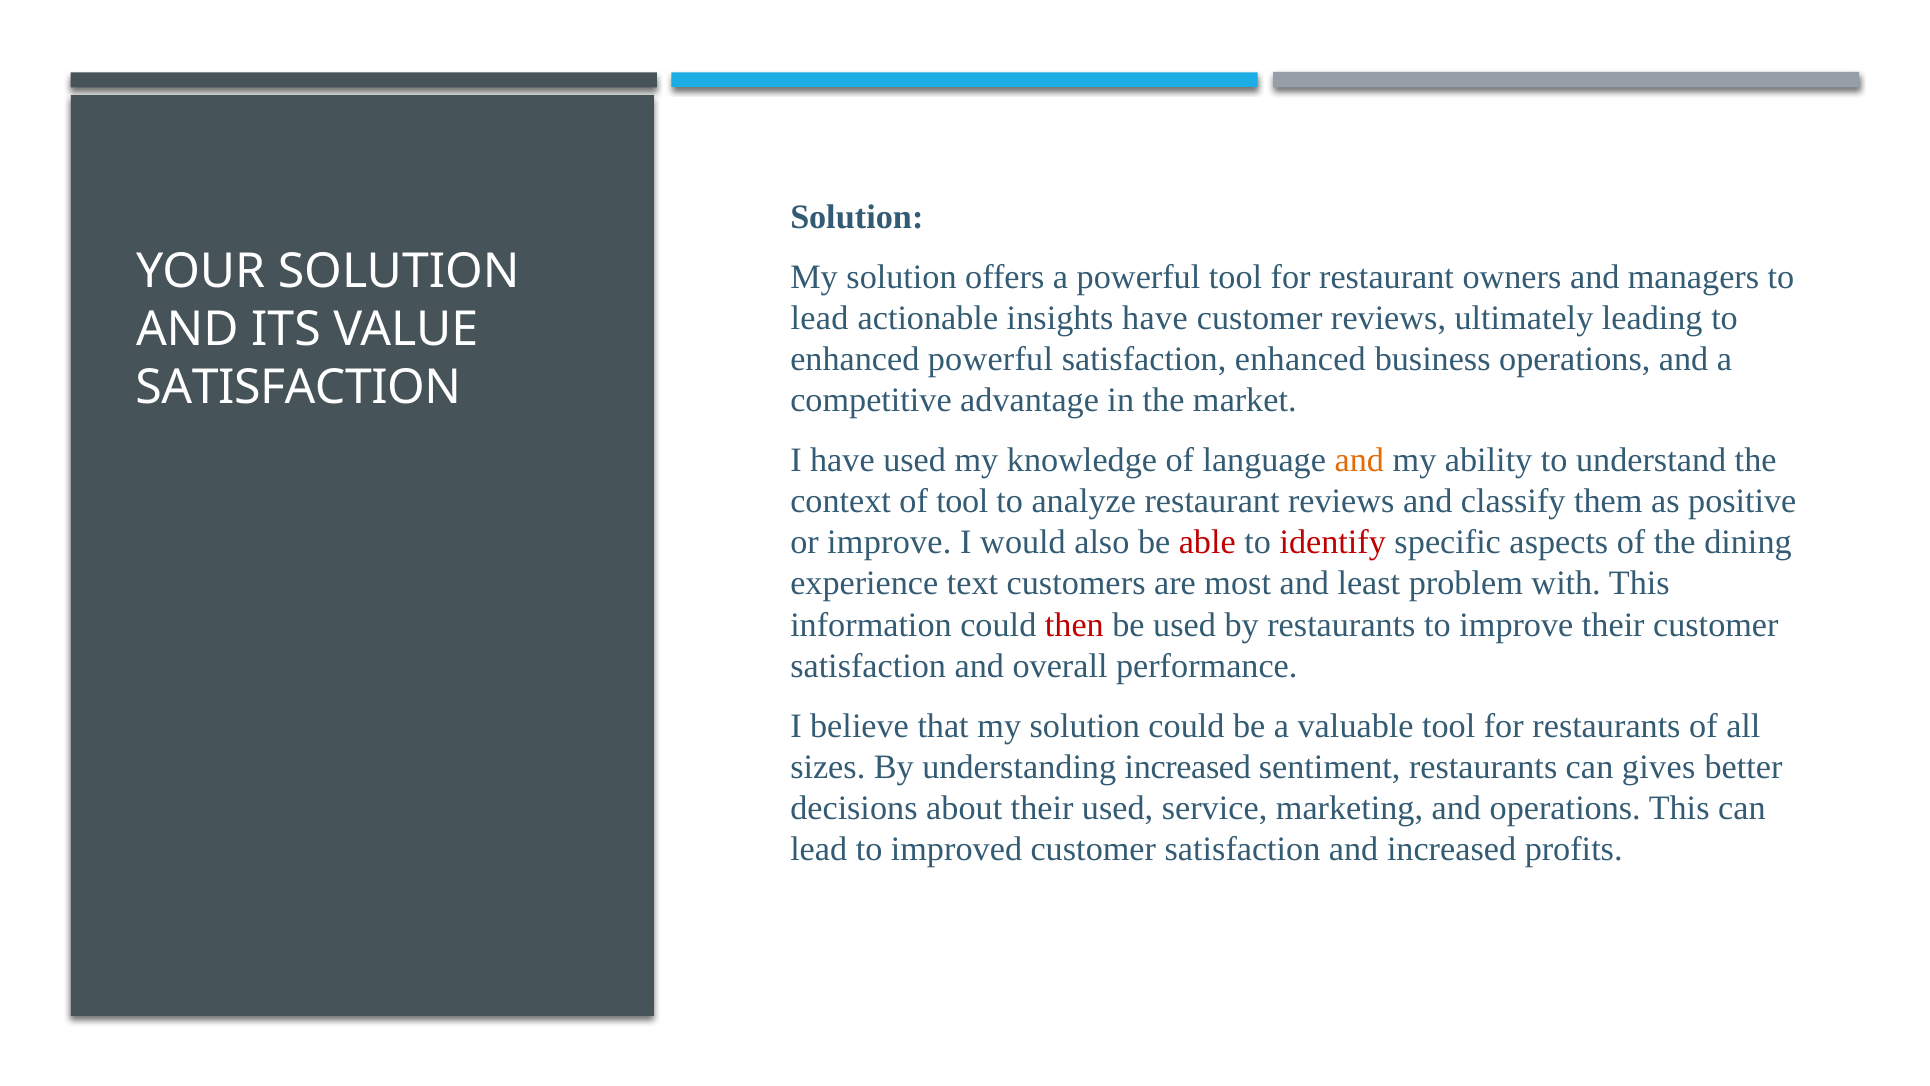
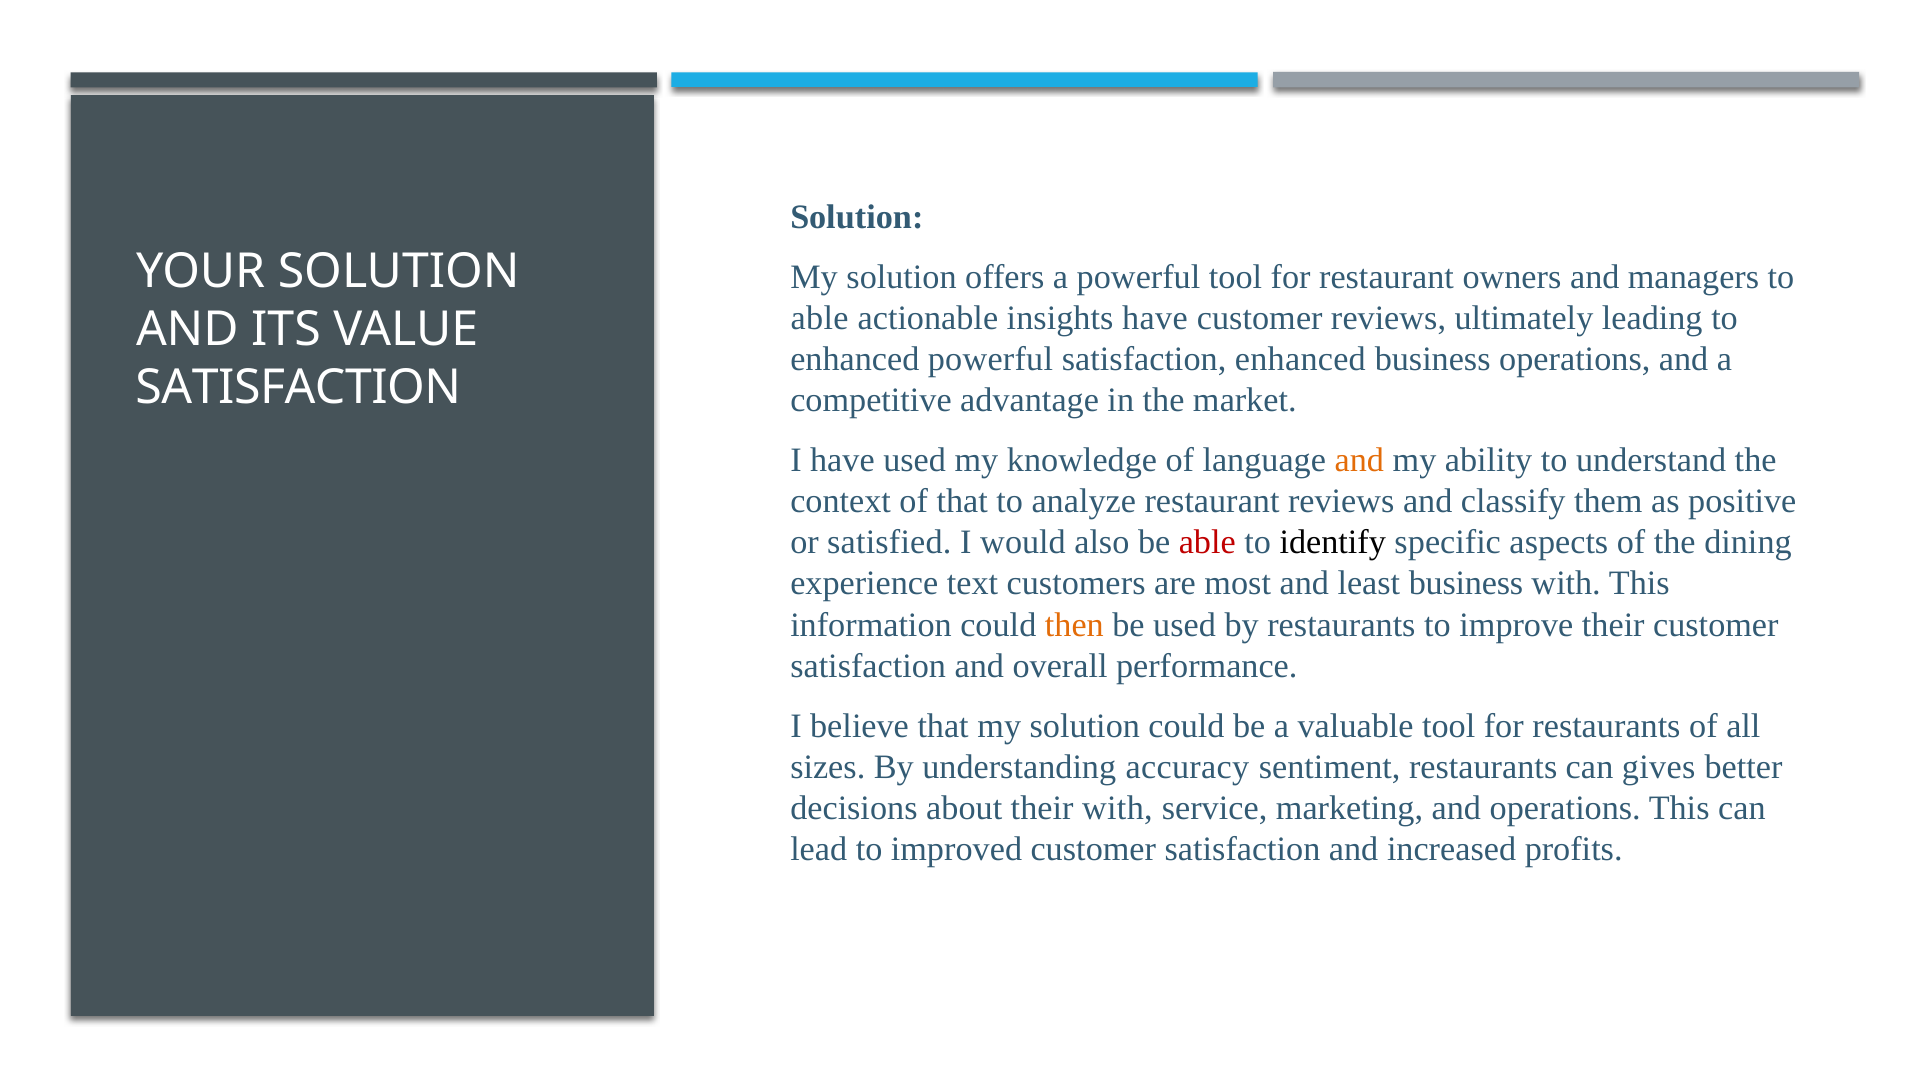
lead at (820, 318): lead -> able
of tool: tool -> that
or improve: improve -> satisfied
identify colour: red -> black
least problem: problem -> business
then colour: red -> orange
understanding increased: increased -> accuracy
their used: used -> with
